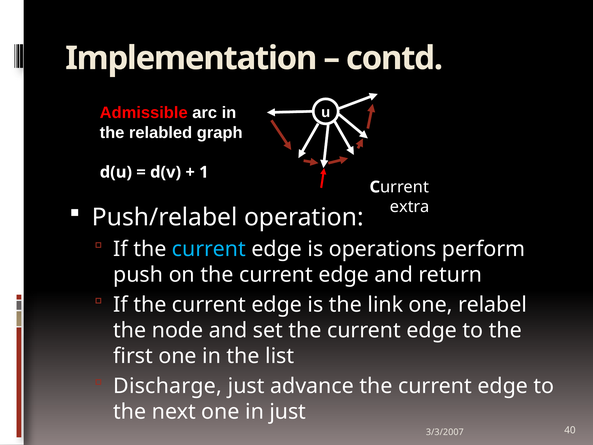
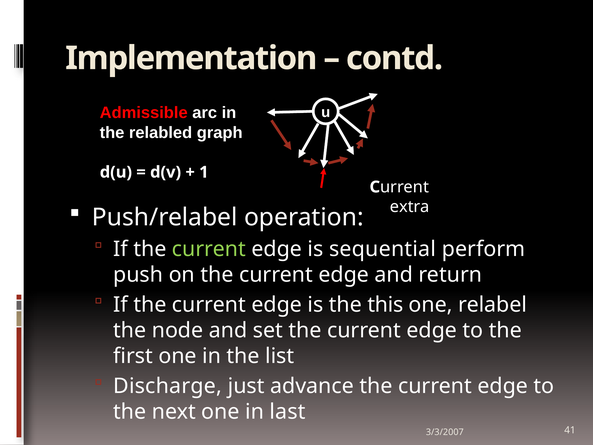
current at (209, 249) colour: light blue -> light green
operations: operations -> sequential
link: link -> this
in just: just -> last
40: 40 -> 41
